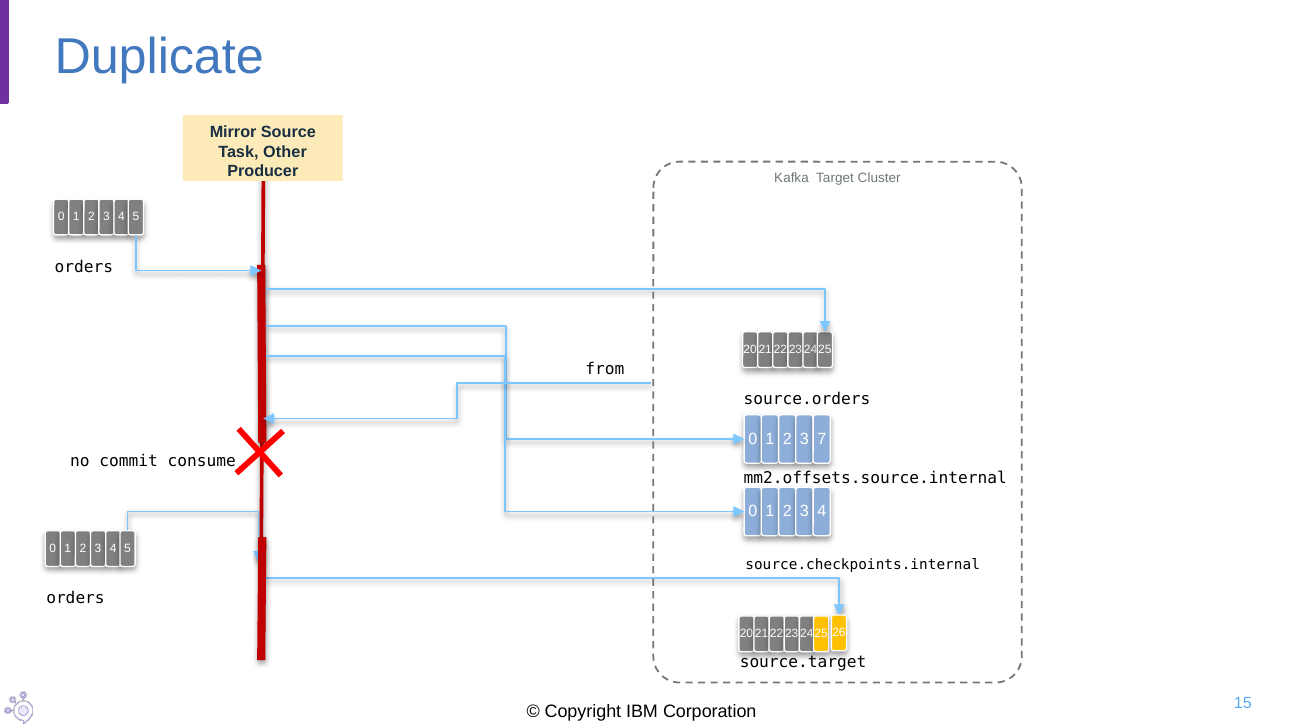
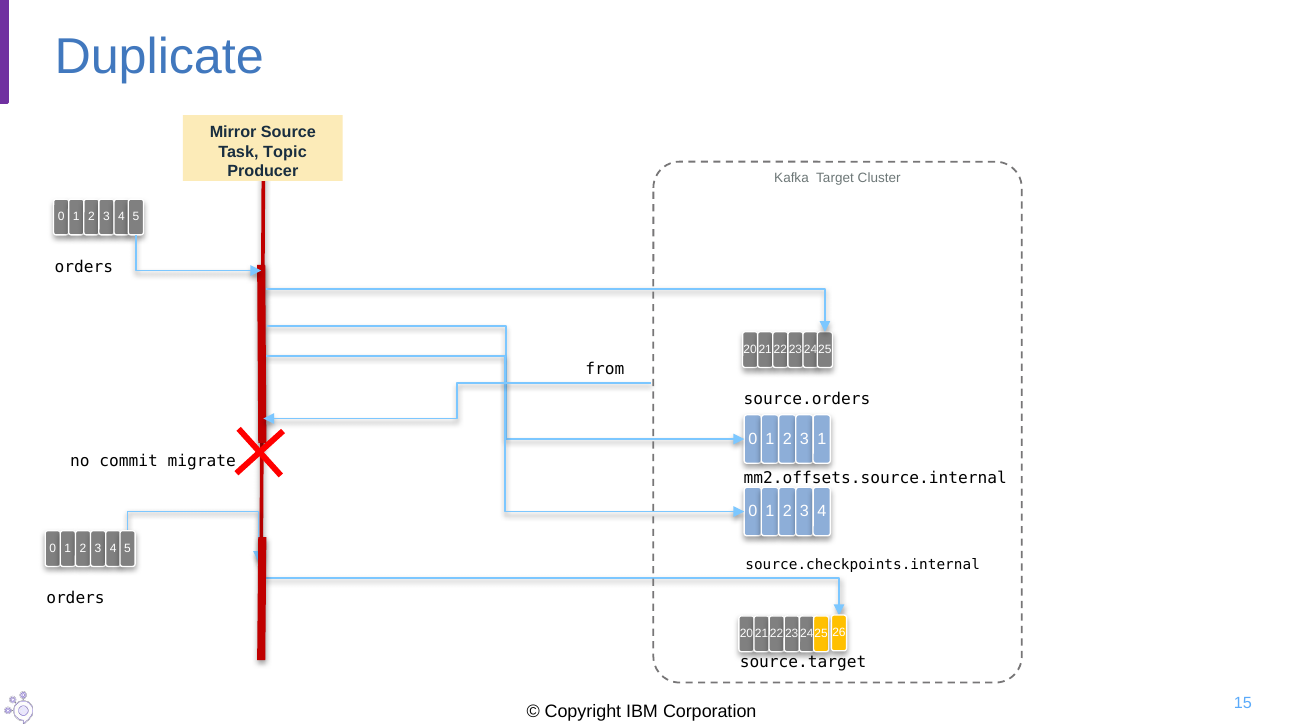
Other: Other -> Topic
7 at (822, 439): 7 -> 1
consume: consume -> migrate
